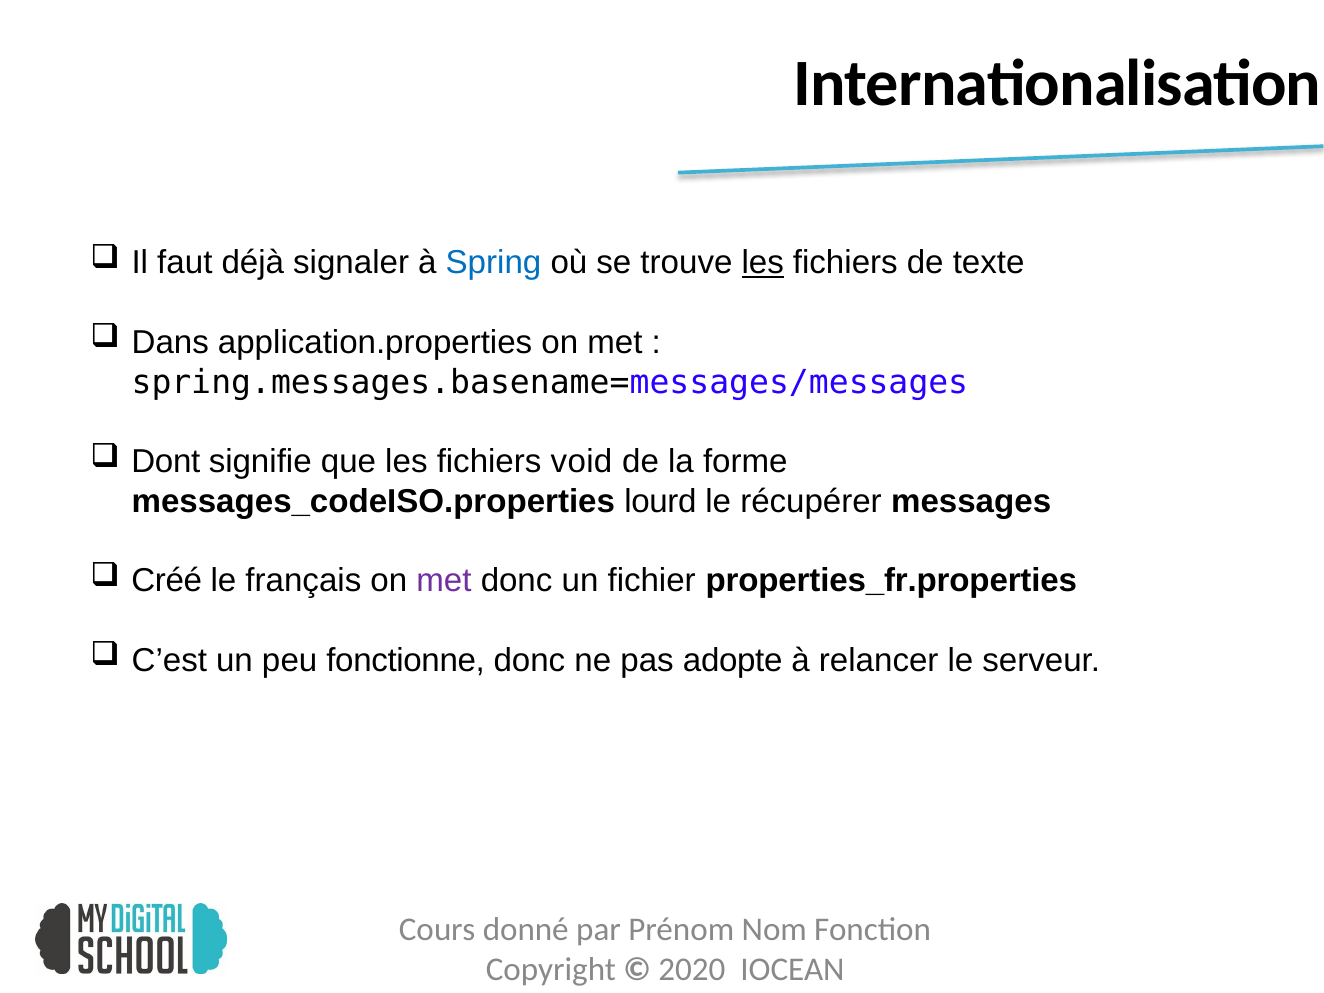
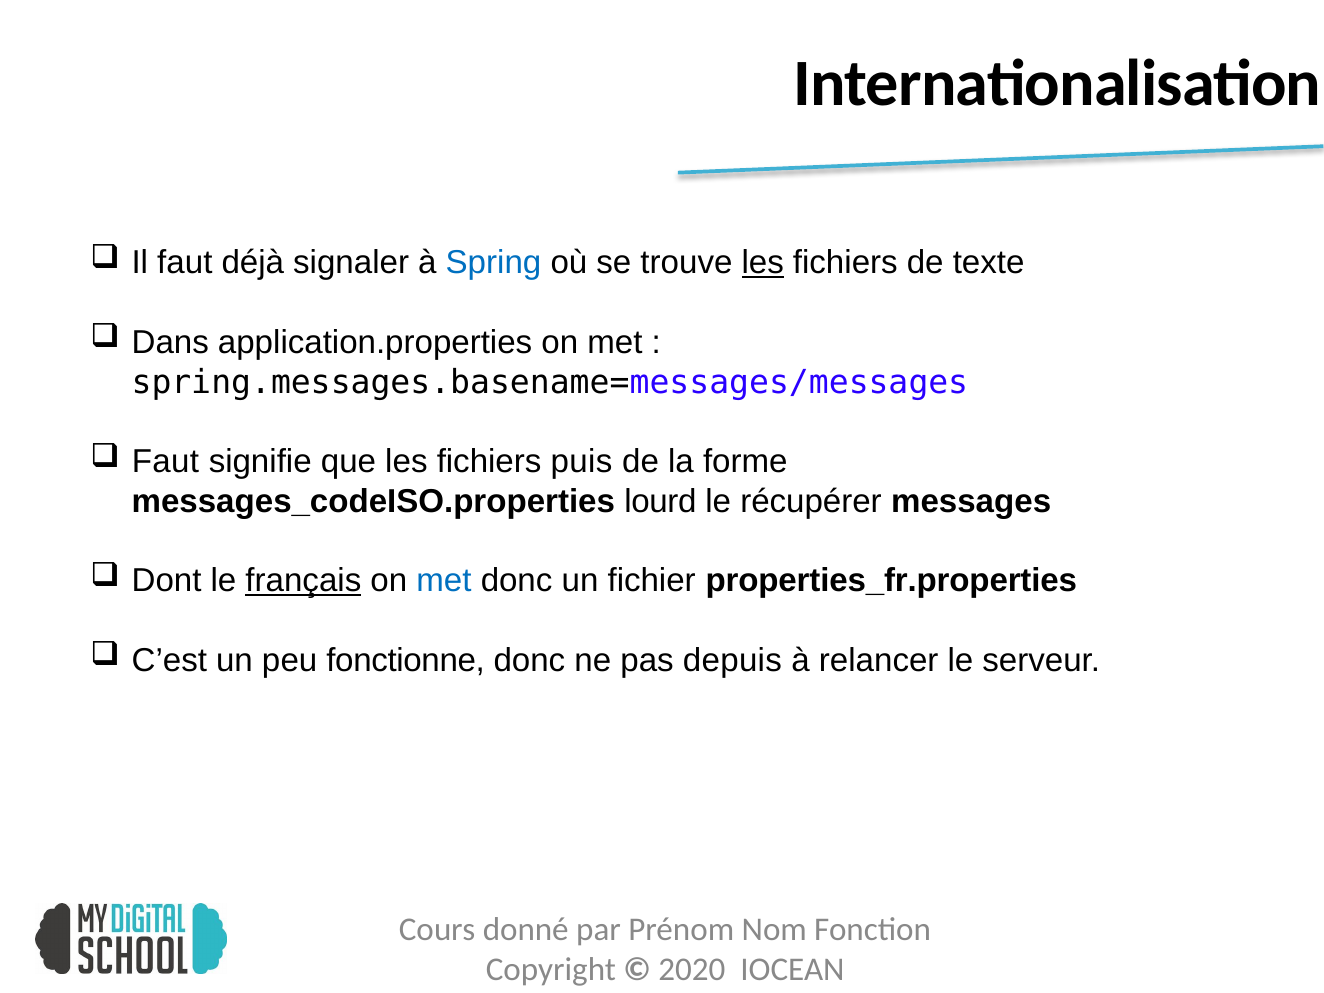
Dont at (166, 462): Dont -> Faut
void: void -> puis
Créé: Créé -> Dont
français underline: none -> present
met at (444, 581) colour: purple -> blue
adopte: adopte -> depuis
